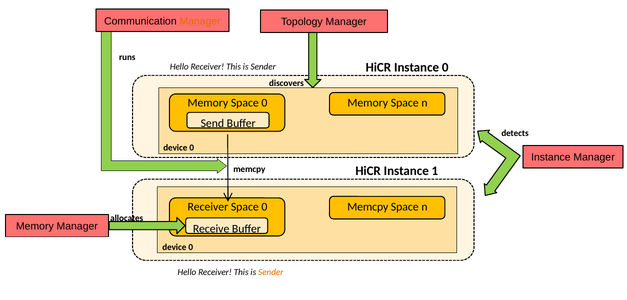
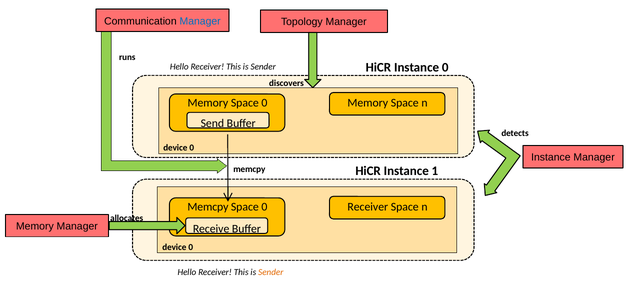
Manager at (200, 21) colour: orange -> blue
Receiver at (208, 206): Receiver -> Memcpy
0 Memcpy: Memcpy -> Receiver
